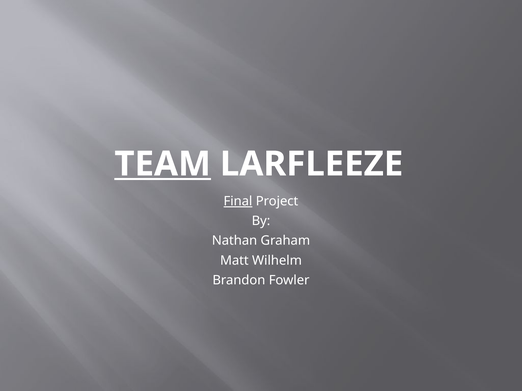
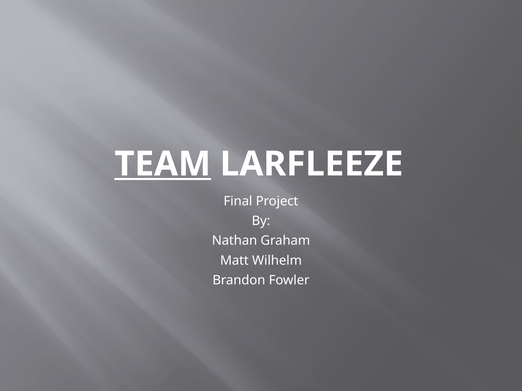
Final underline: present -> none
